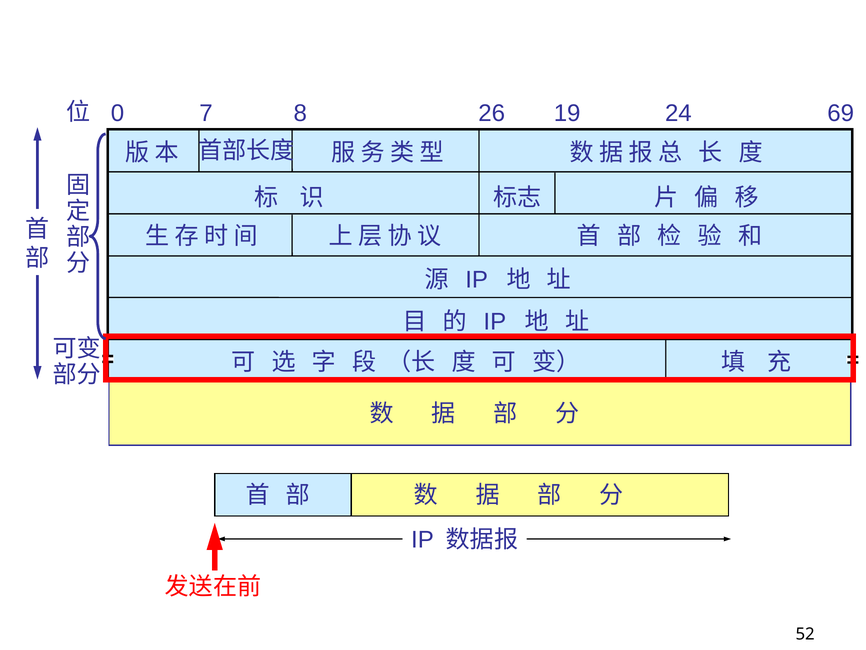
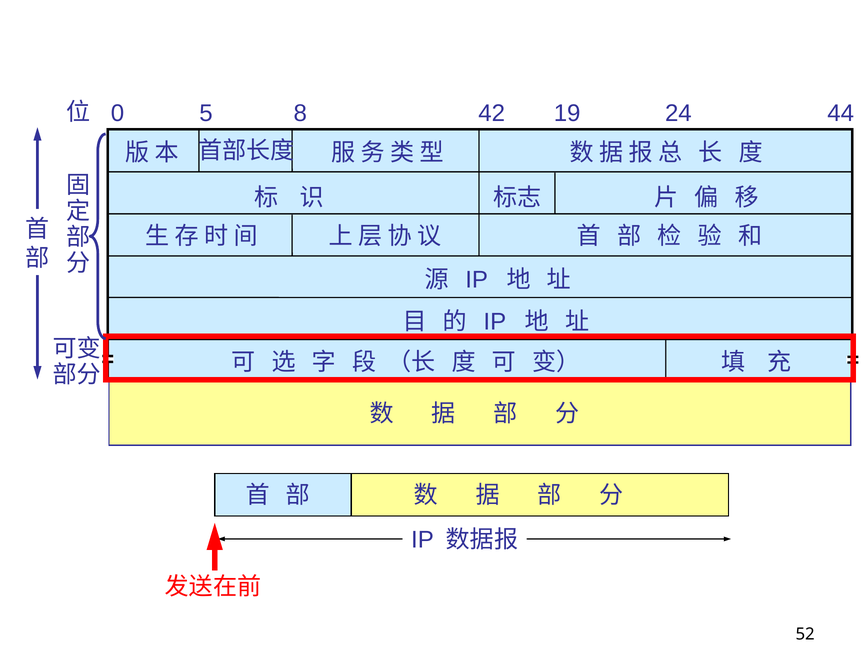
7: 7 -> 5
26: 26 -> 42
69: 69 -> 44
